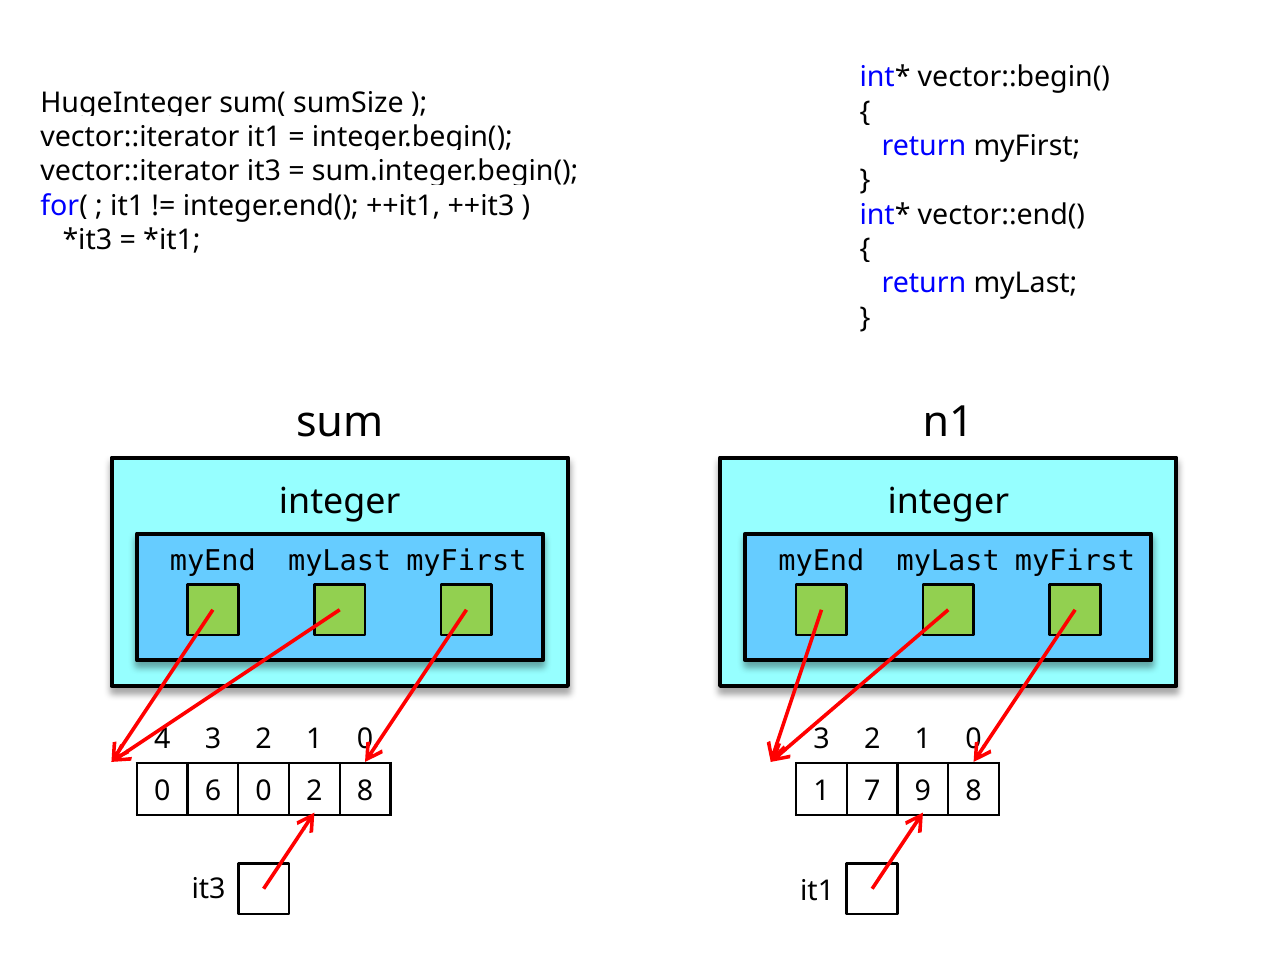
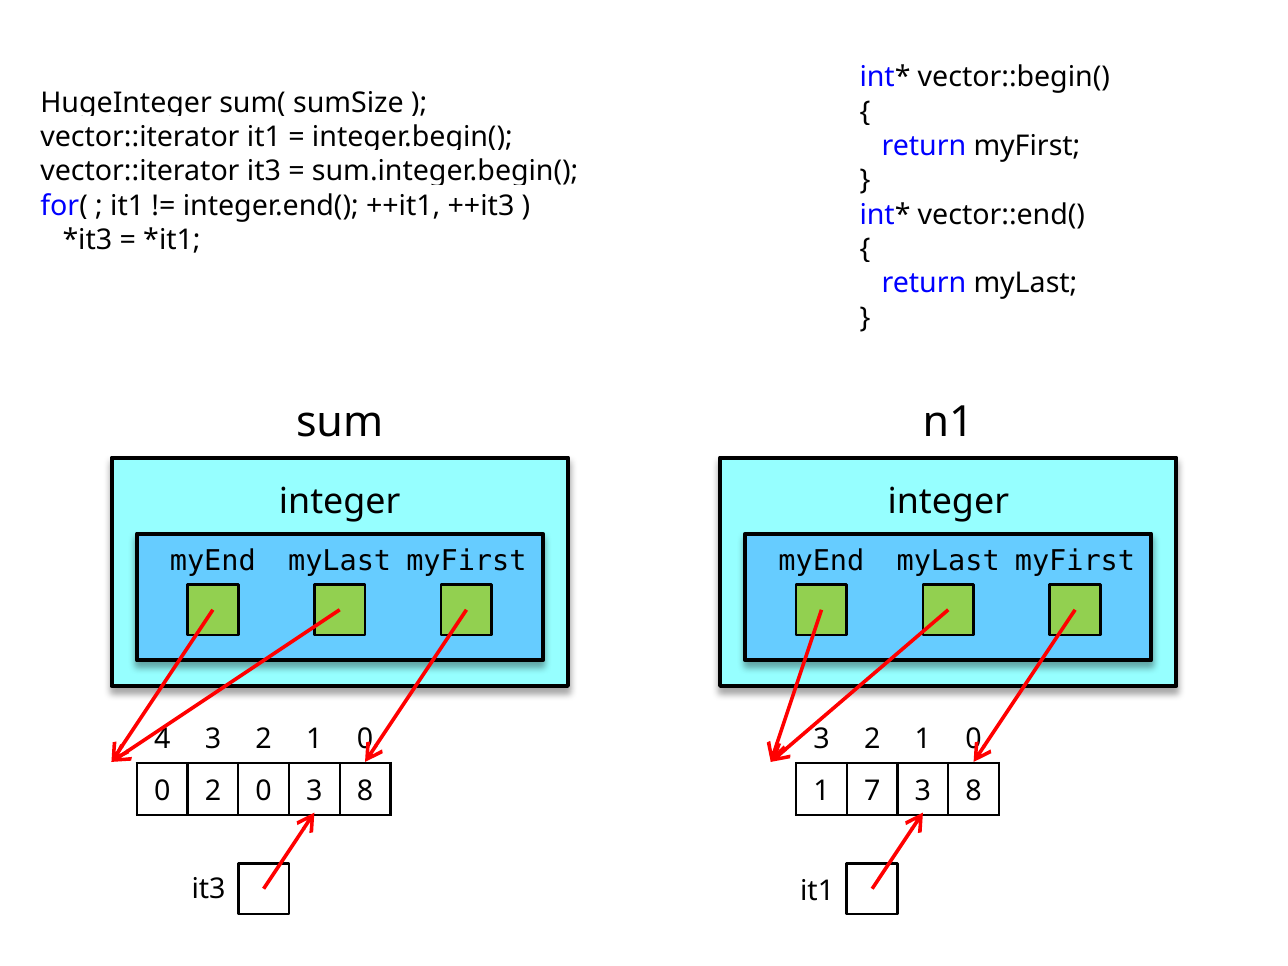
0 6: 6 -> 2
0 2: 2 -> 3
7 9: 9 -> 3
